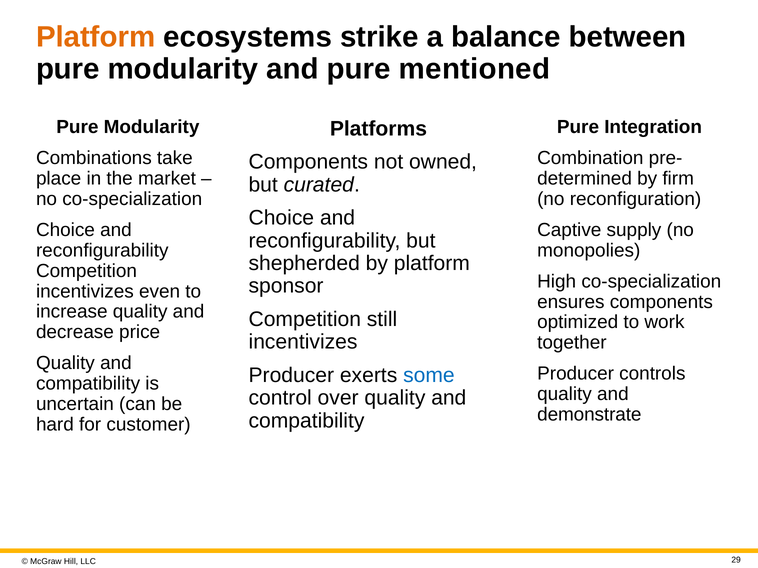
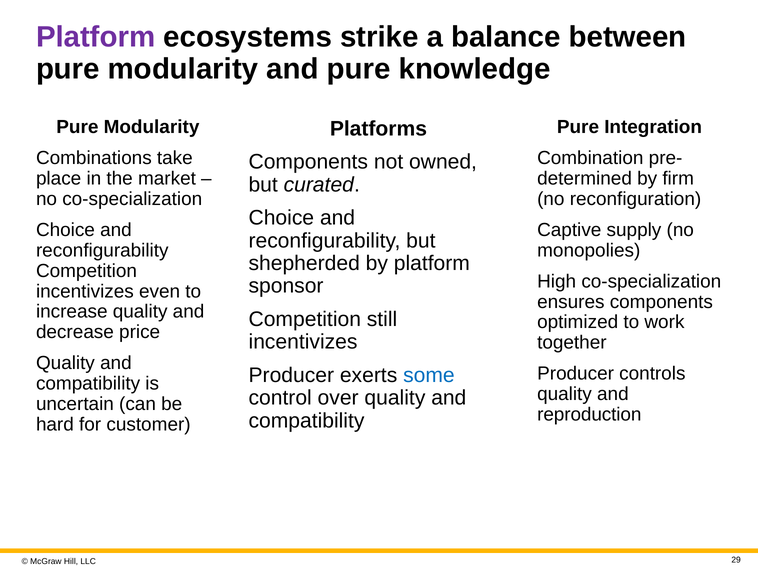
Platform at (96, 37) colour: orange -> purple
mentioned: mentioned -> knowledge
demonstrate: demonstrate -> reproduction
